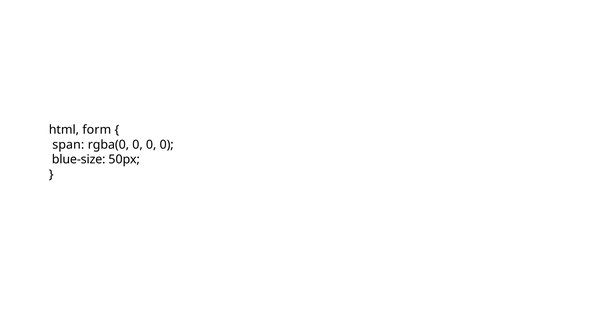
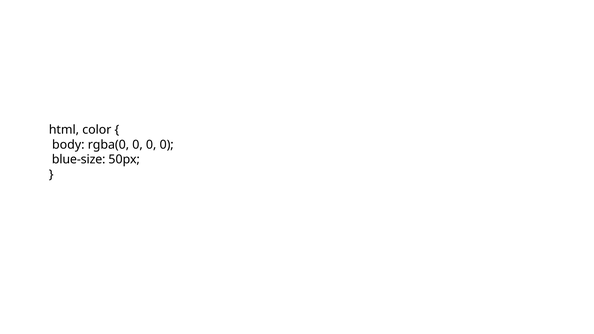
form: form -> color
span: span -> body
